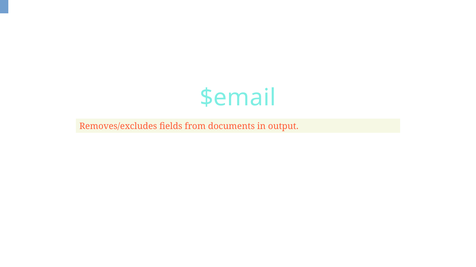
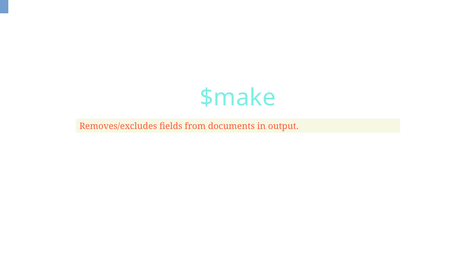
$email: $email -> $make
